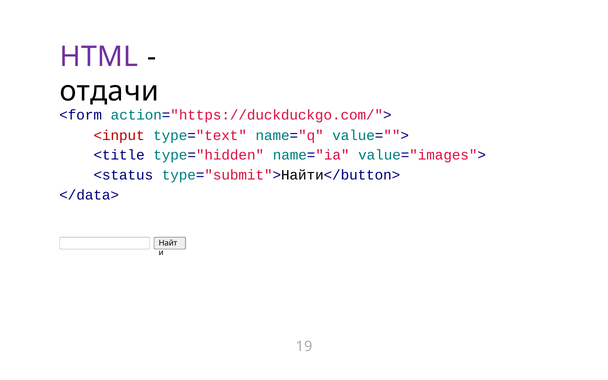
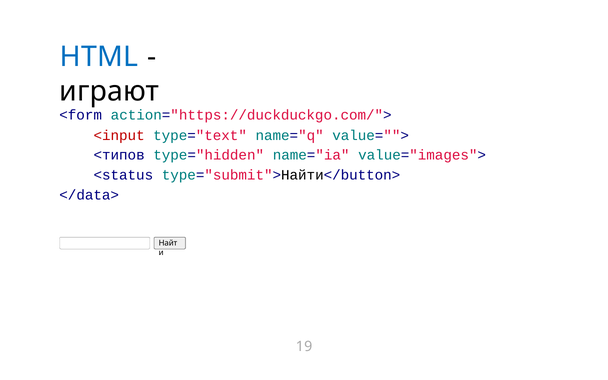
HTML colour: purple -> blue
отдачи: отдачи -> играют
<title: <title -> <типов
